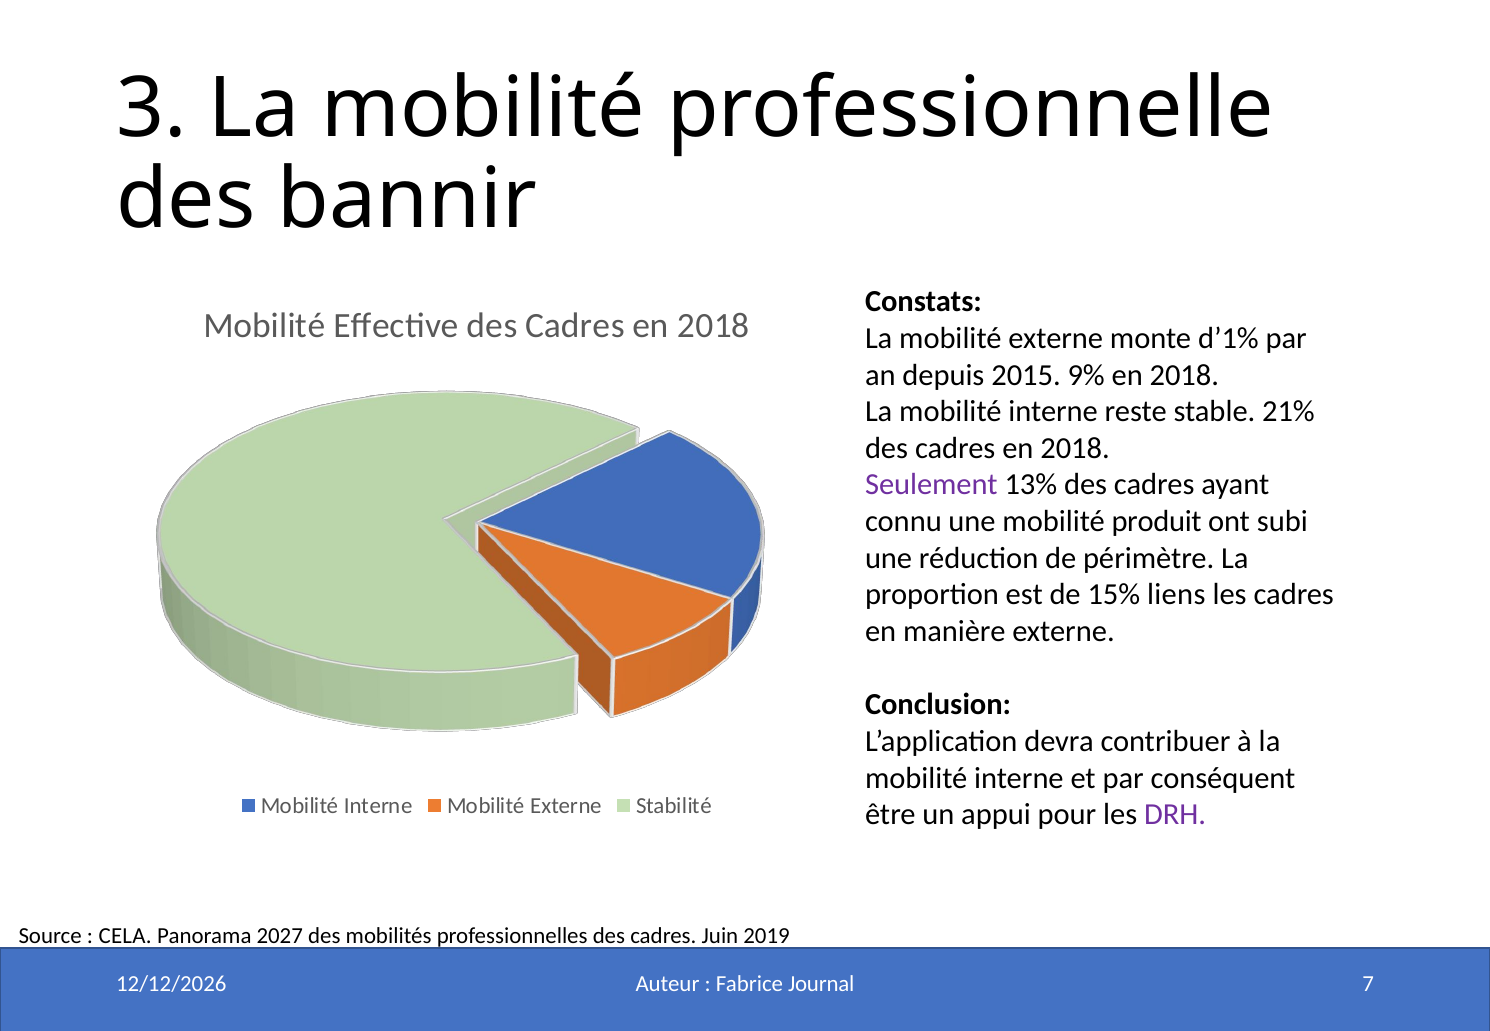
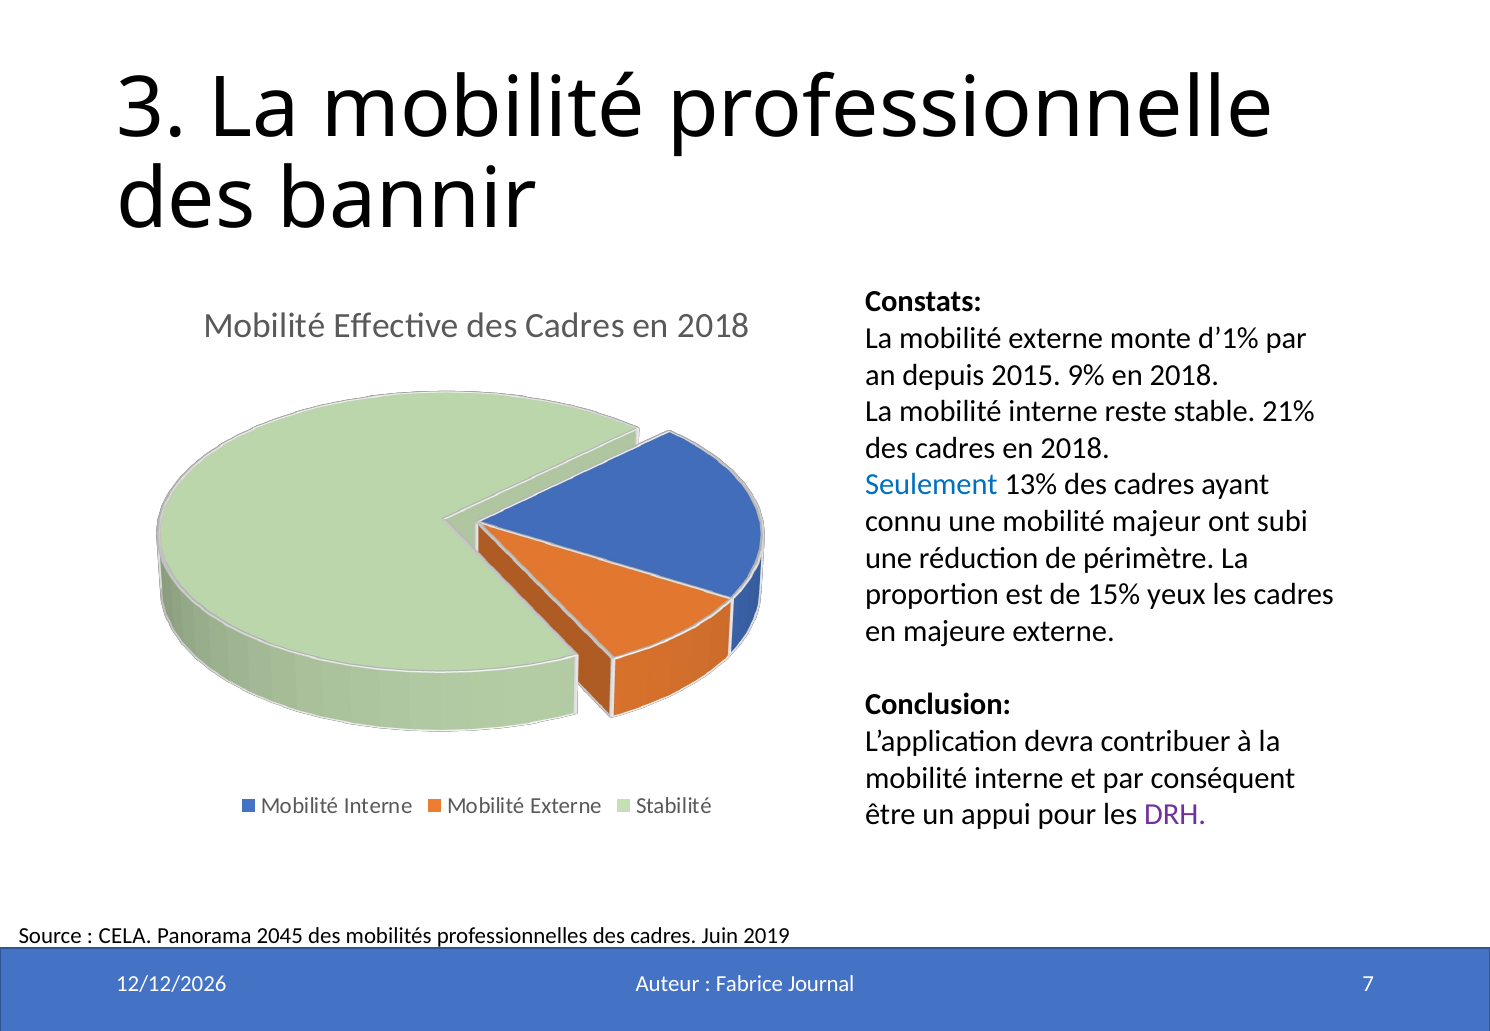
Seulement colour: purple -> blue
produit: produit -> majeur
liens: liens -> yeux
manière: manière -> majeure
2027: 2027 -> 2045
